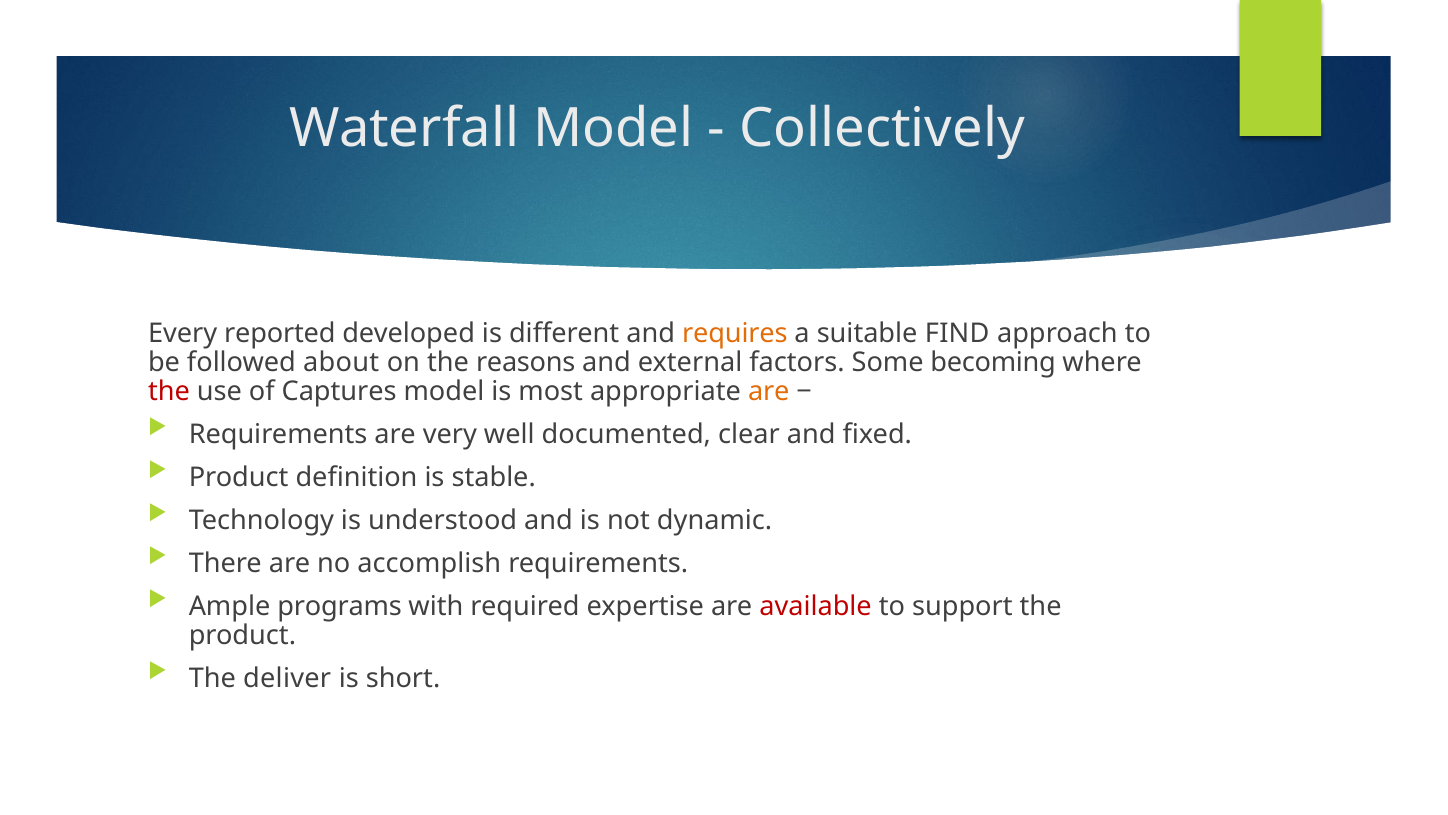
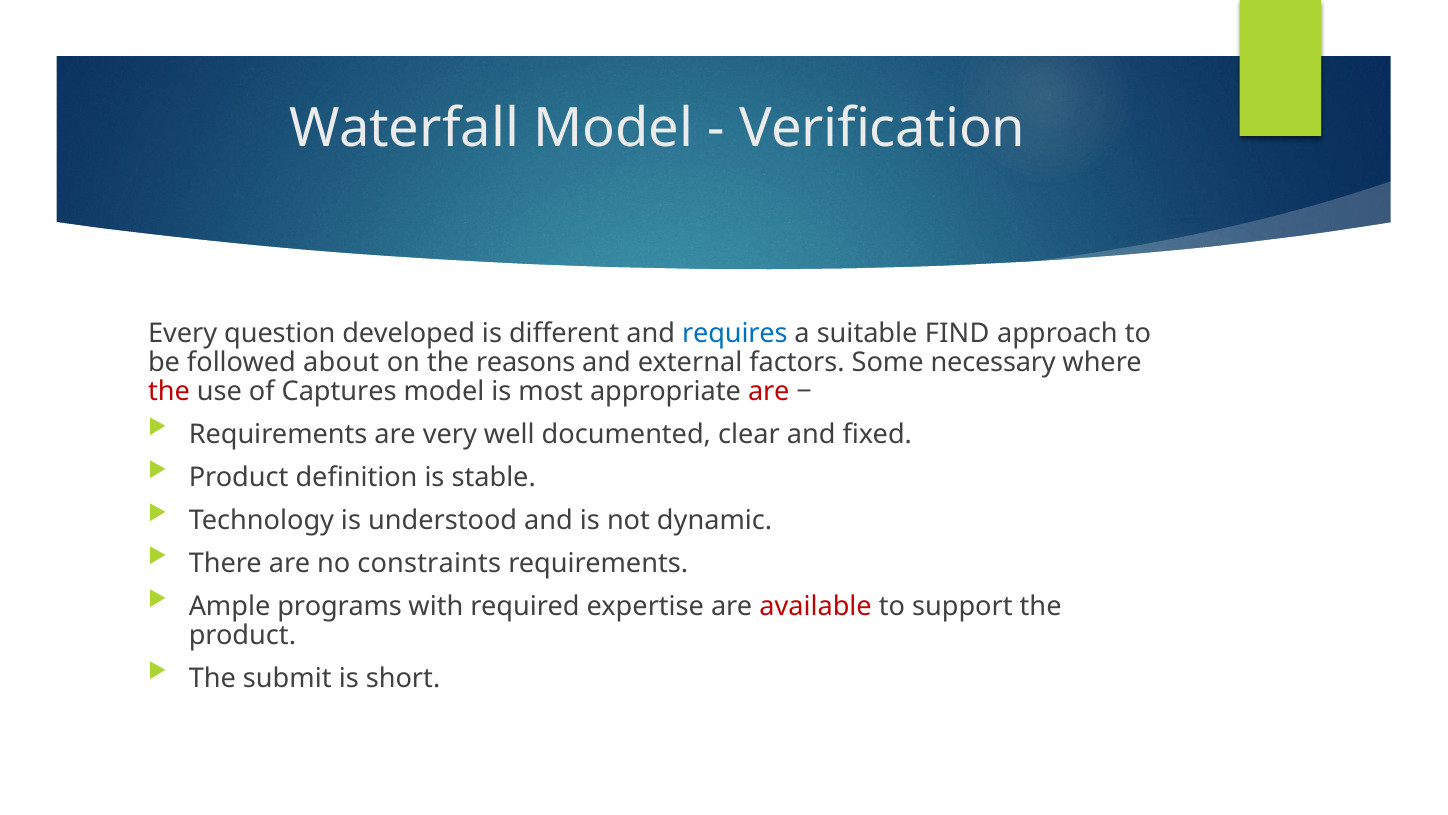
Collectively: Collectively -> Verification
reported: reported -> question
requires colour: orange -> blue
becoming: becoming -> necessary
are at (769, 391) colour: orange -> red
accomplish: accomplish -> constraints
deliver: deliver -> submit
